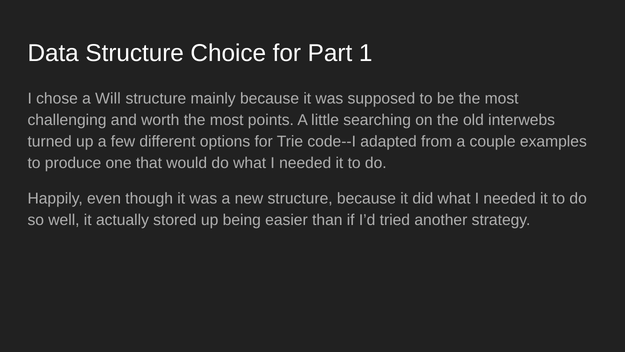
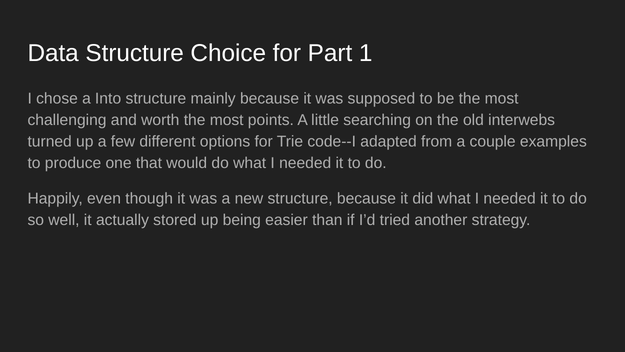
Will: Will -> Into
